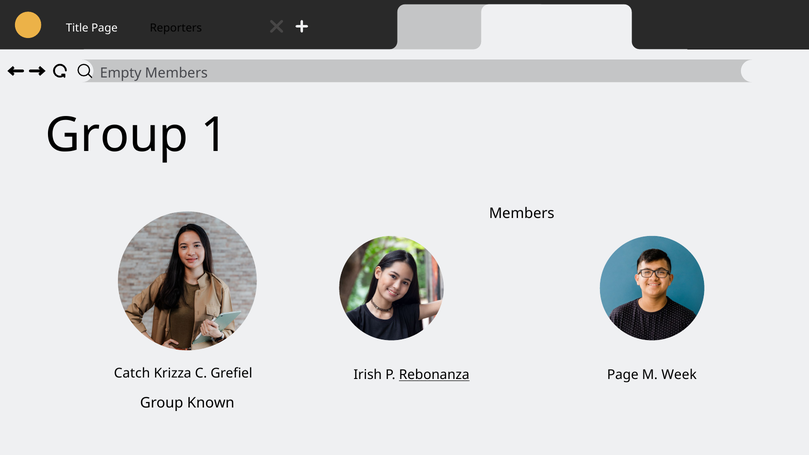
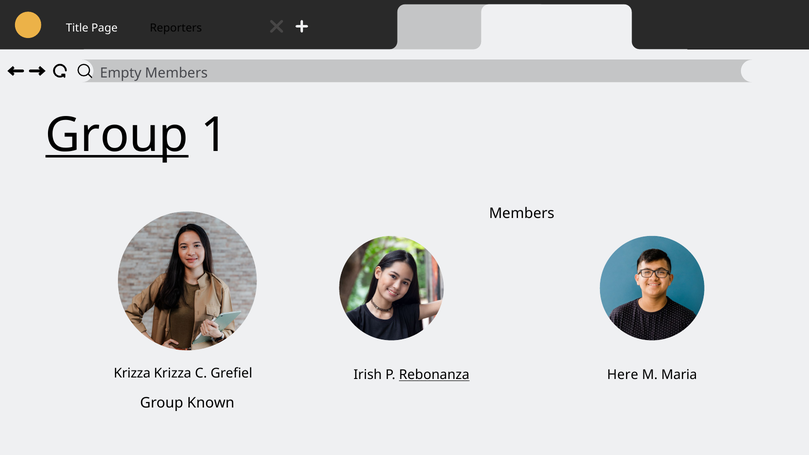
Group at (117, 136) underline: none -> present
Catch at (132, 373): Catch -> Krizza
Page at (623, 375): Page -> Here
Week: Week -> Maria
